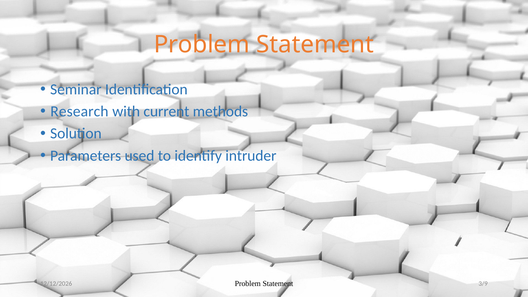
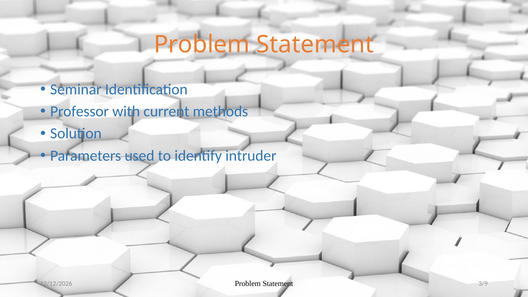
Research: Research -> Professor
